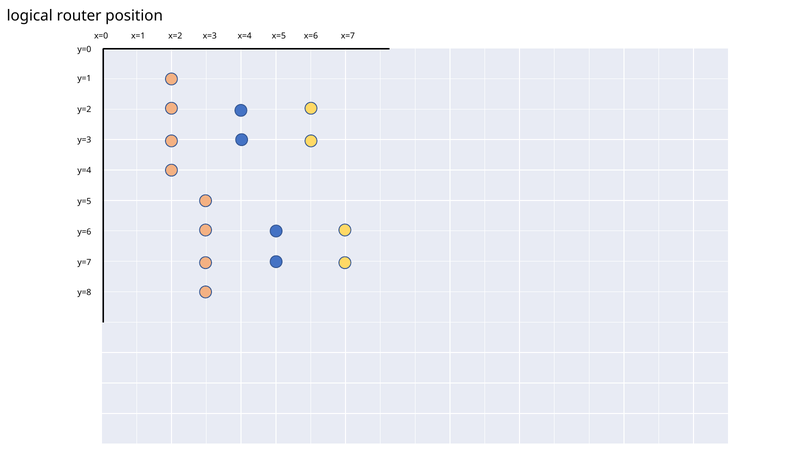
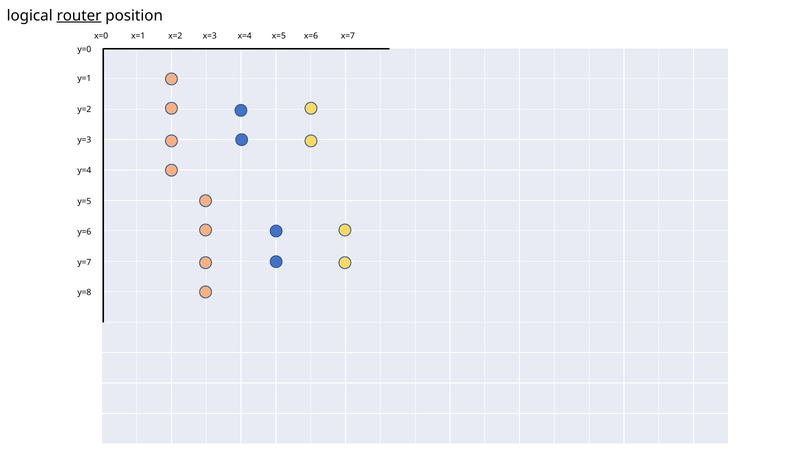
router underline: none -> present
